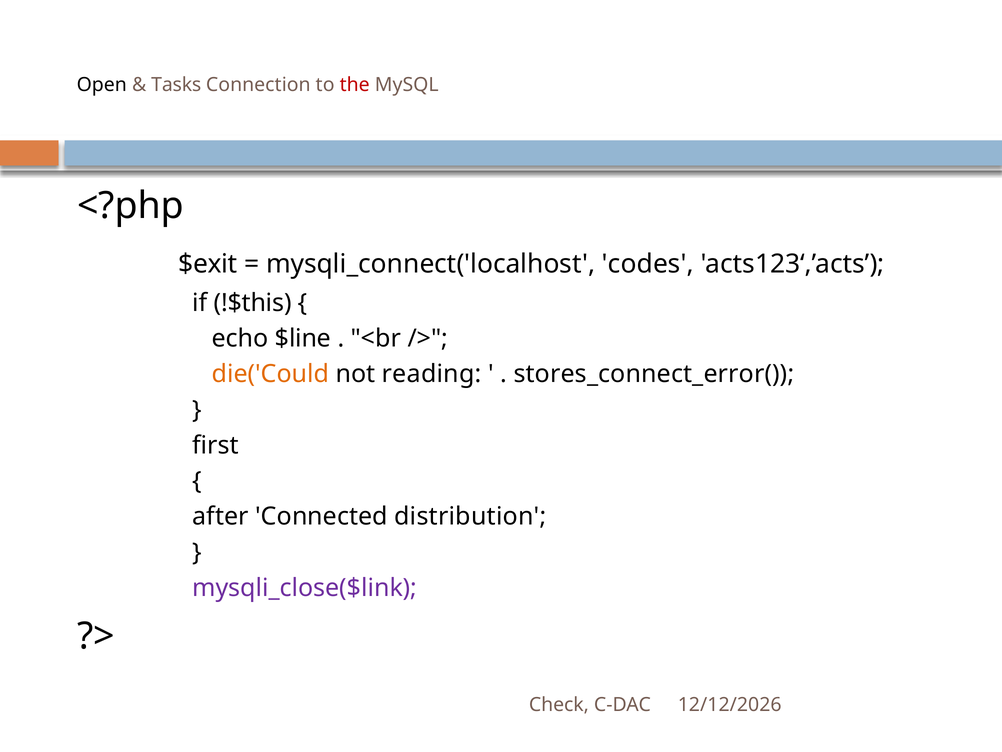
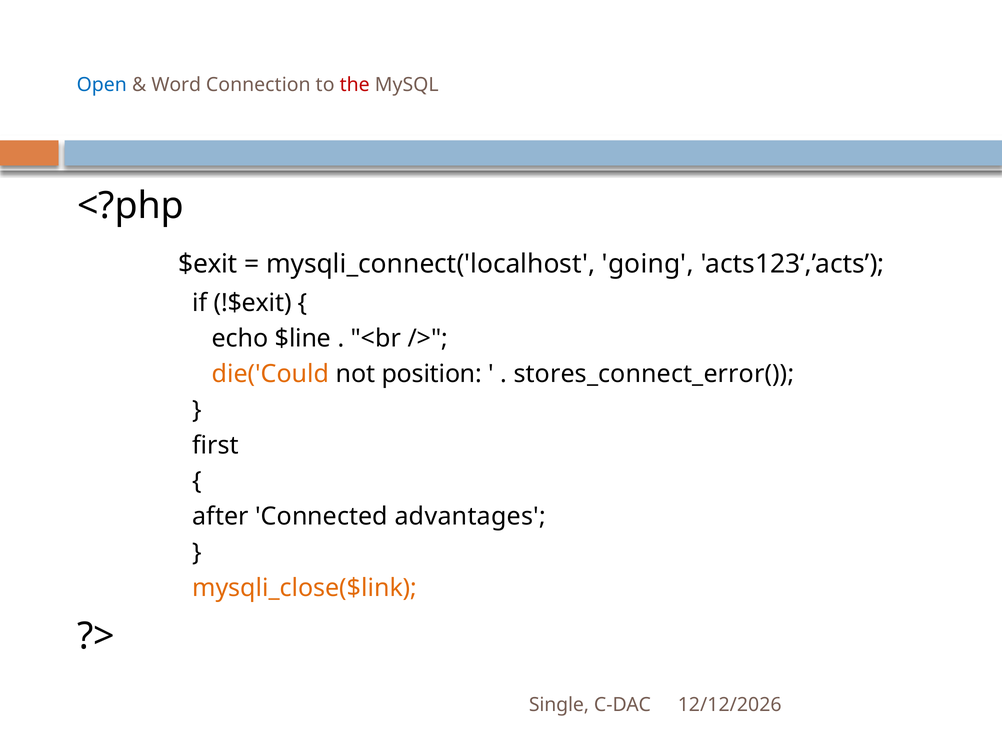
Open colour: black -> blue
Tasks: Tasks -> Word
codes: codes -> going
!$this: !$this -> !$exit
reading: reading -> position
distribution: distribution -> advantages
mysqli_close($link colour: purple -> orange
Check: Check -> Single
